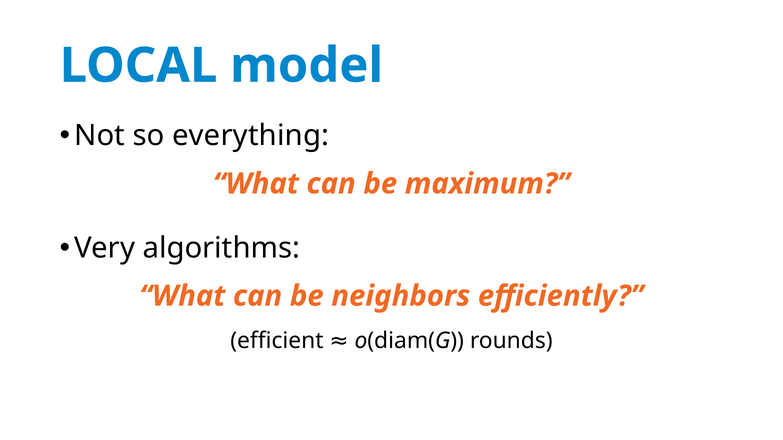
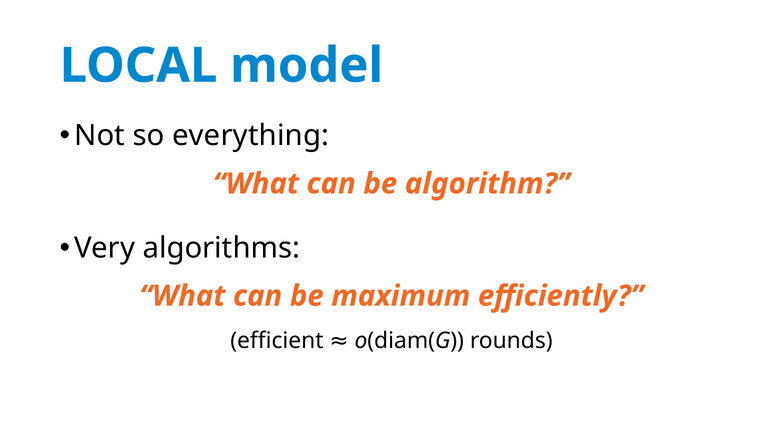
maximum: maximum -> algorithm
neighbors: neighbors -> maximum
